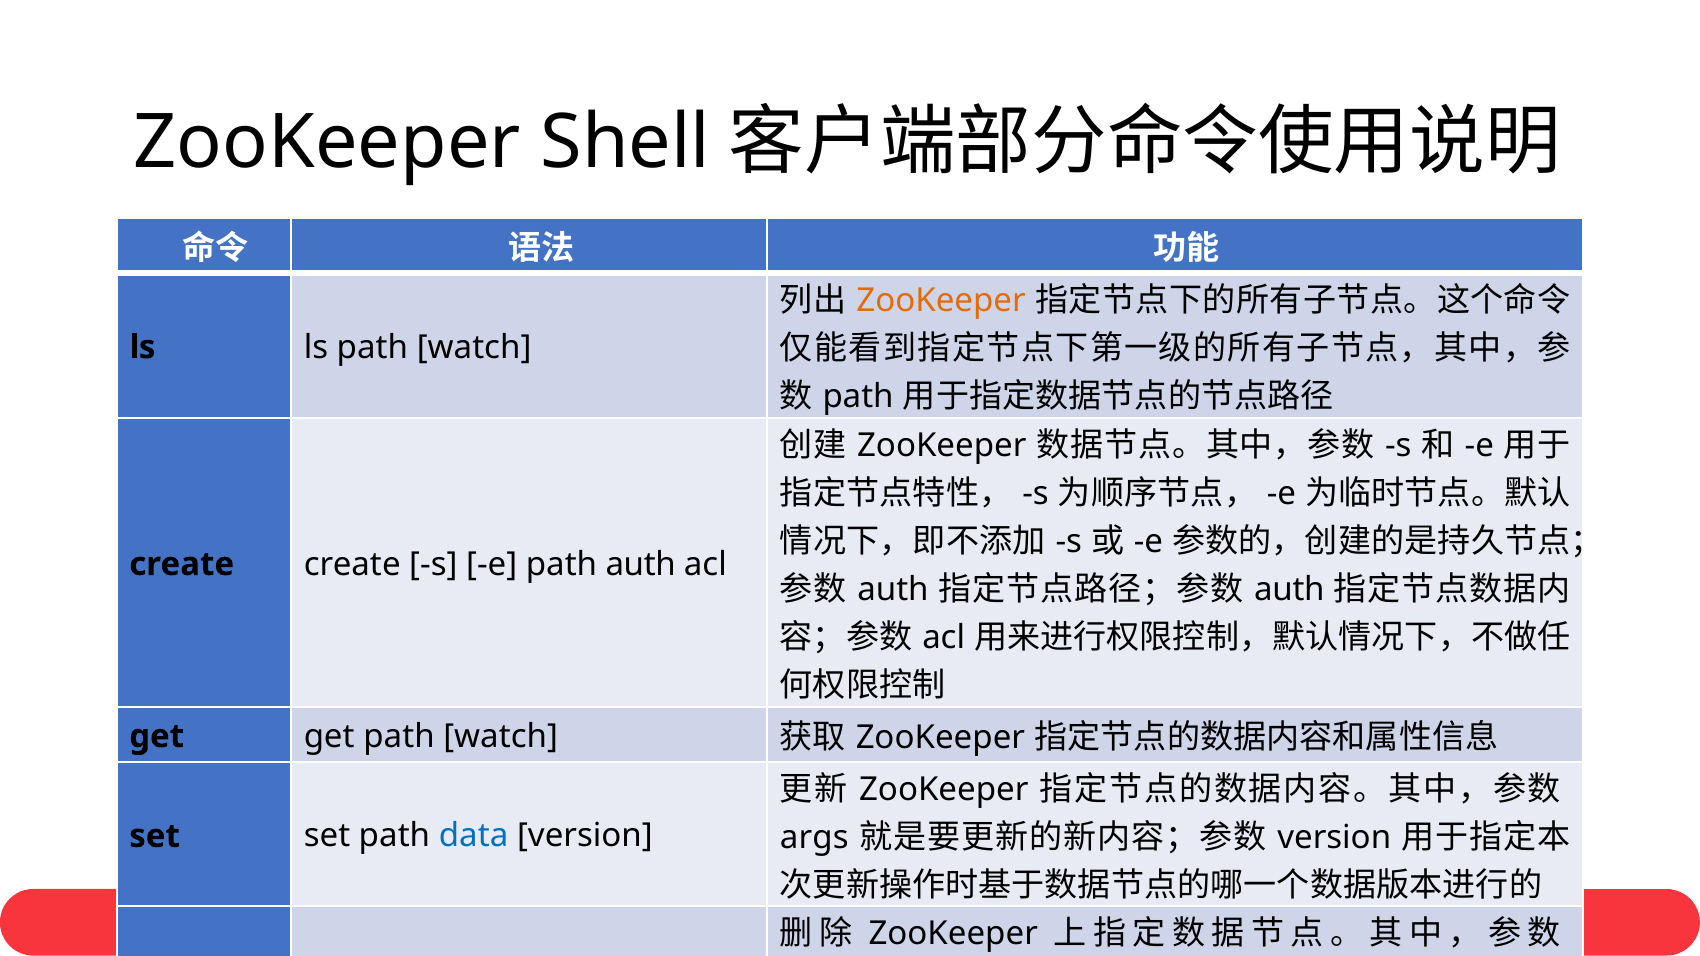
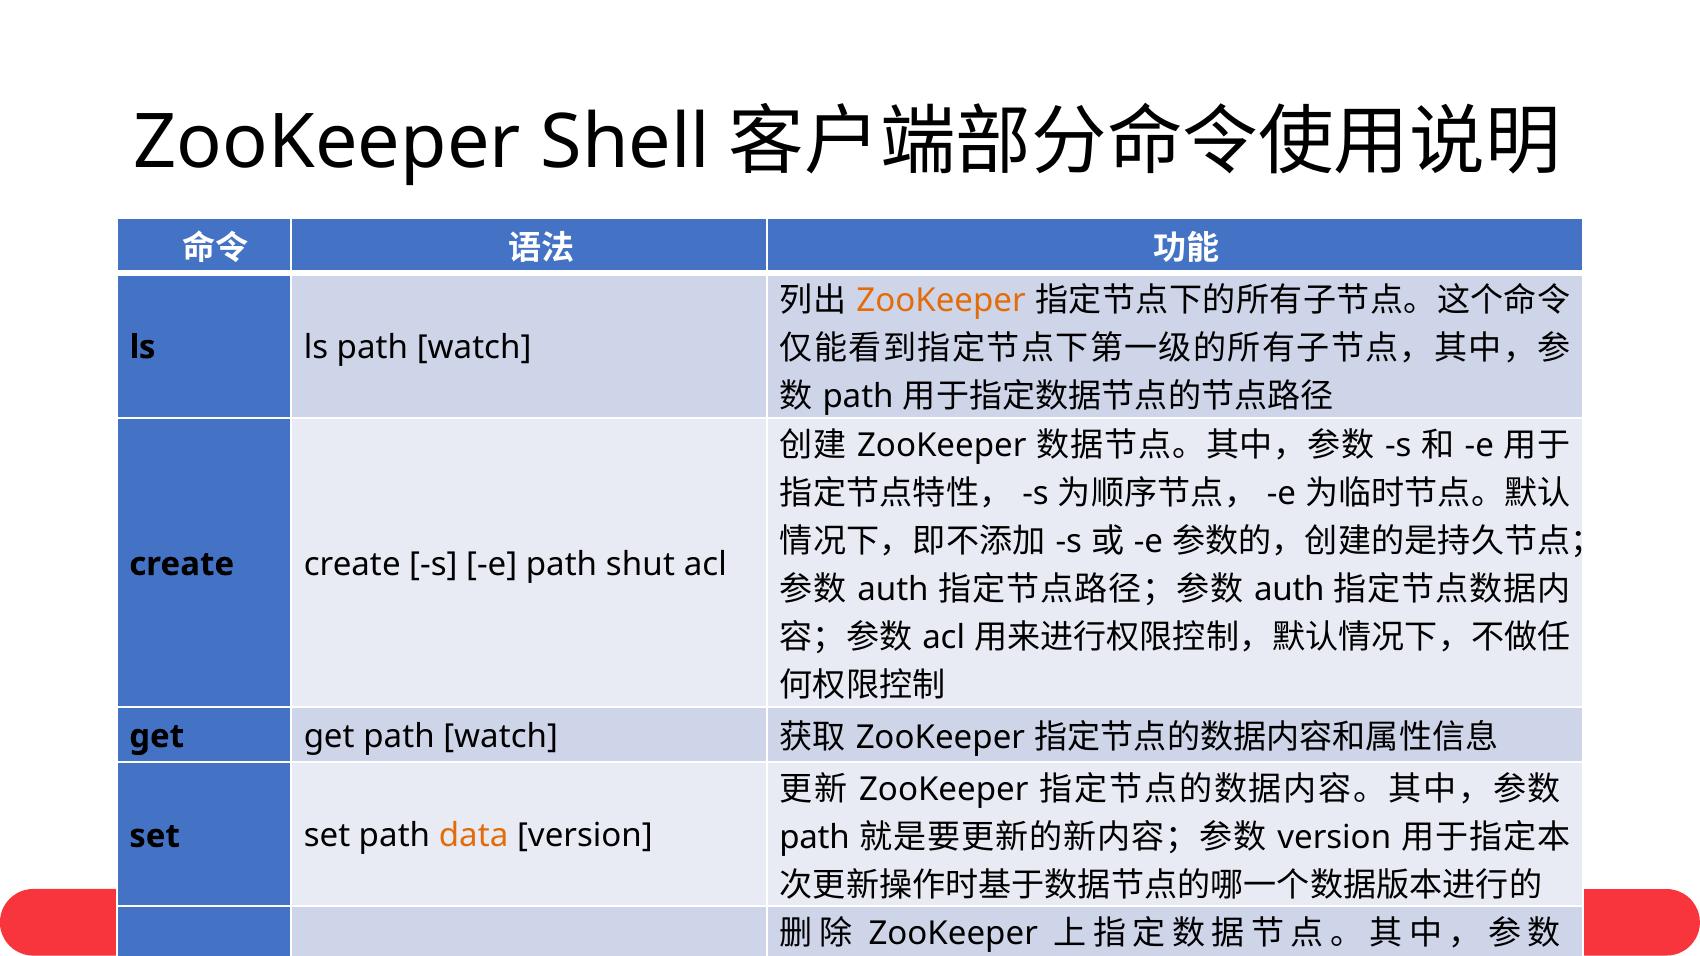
path auth: auth -> shut
args at (814, 838): args -> path
data colour: blue -> orange
